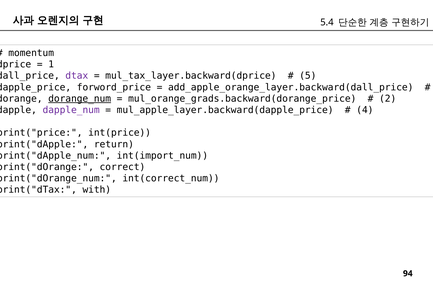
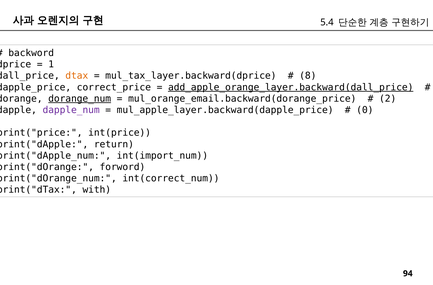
momentum: momentum -> backword
dtax colour: purple -> orange
5: 5 -> 8
forword_price: forword_price -> correct_price
add_apple_orange_layer.backward(dall_price underline: none -> present
mul_orange_grads.backward(dorange_price: mul_orange_grads.backward(dorange_price -> mul_orange_email.backward(dorange_price
4: 4 -> 0
correct: correct -> forword
